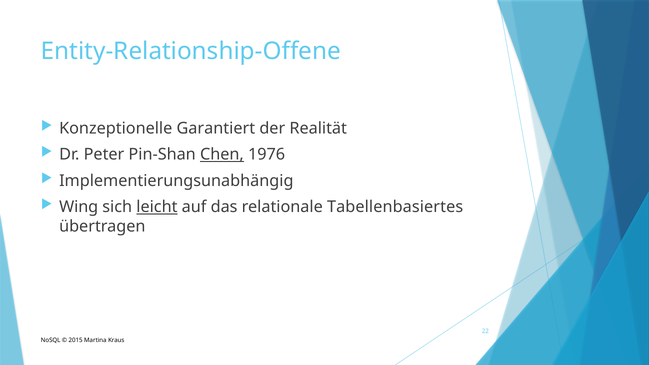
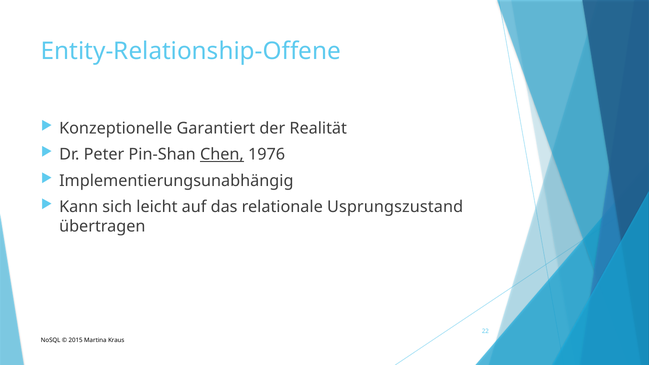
Wing: Wing -> Kann
leicht underline: present -> none
Tabellenbasiertes: Tabellenbasiertes -> Usprungszustand
